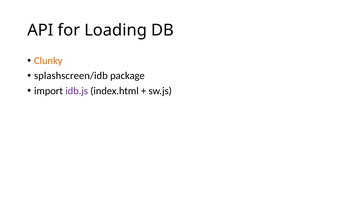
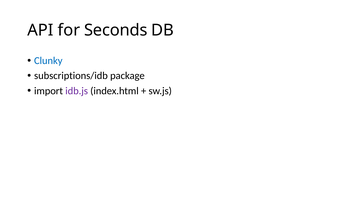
Loading: Loading -> Seconds
Clunky colour: orange -> blue
splashscreen/idb: splashscreen/idb -> subscriptions/idb
